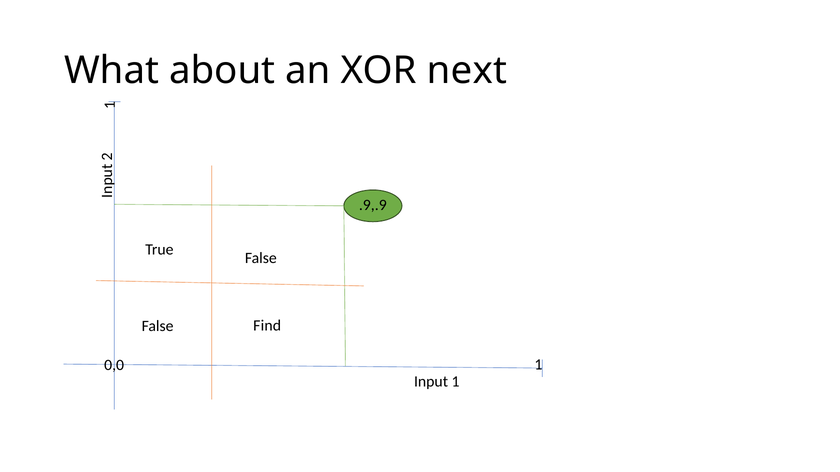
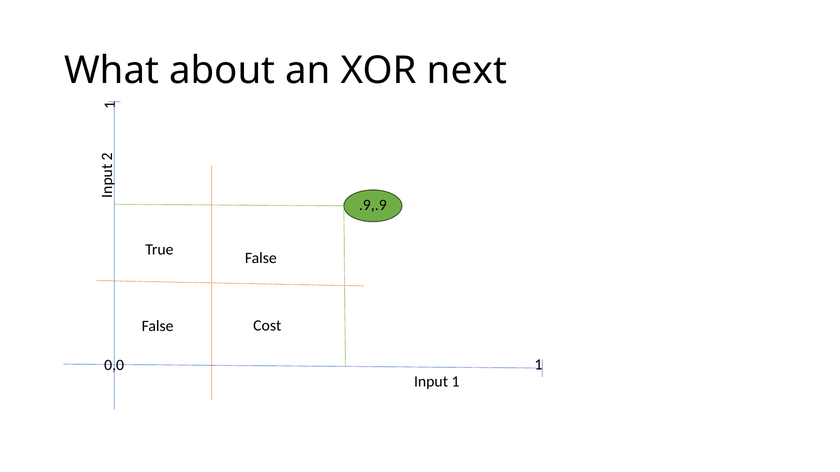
Find: Find -> Cost
